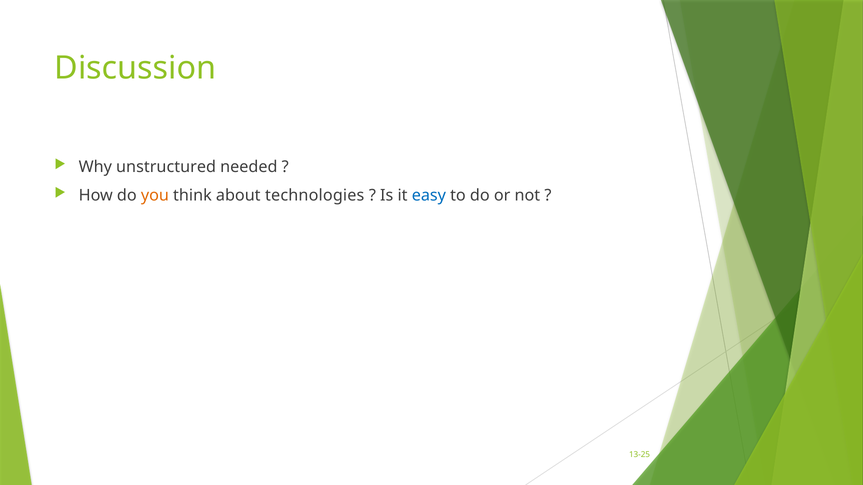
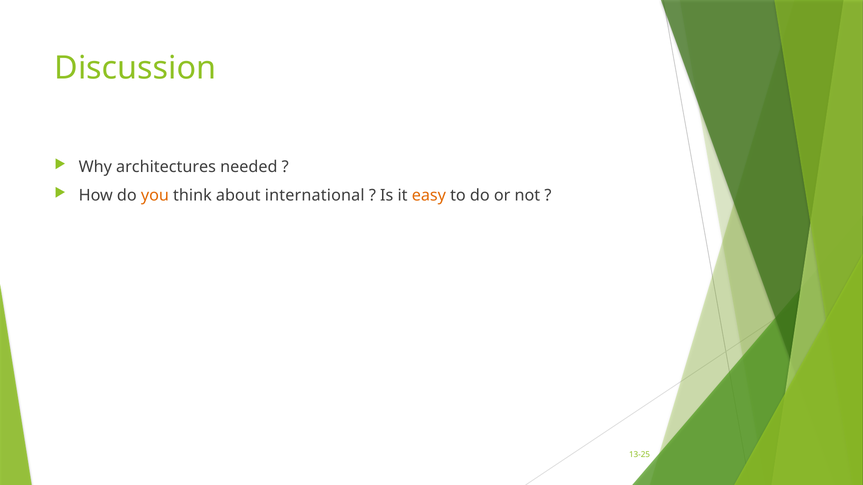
unstructured: unstructured -> architectures
technologies: technologies -> international
easy colour: blue -> orange
